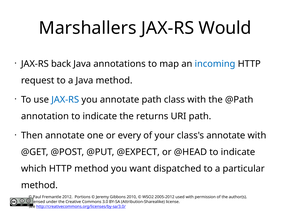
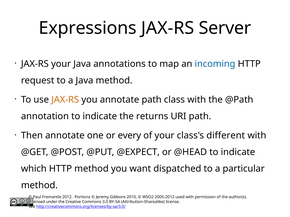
Marshallers: Marshallers -> Expressions
Would: Would -> Server
JAX-RS back: back -> your
JAX-RS at (65, 100) colour: blue -> orange
class's annotate: annotate -> different
